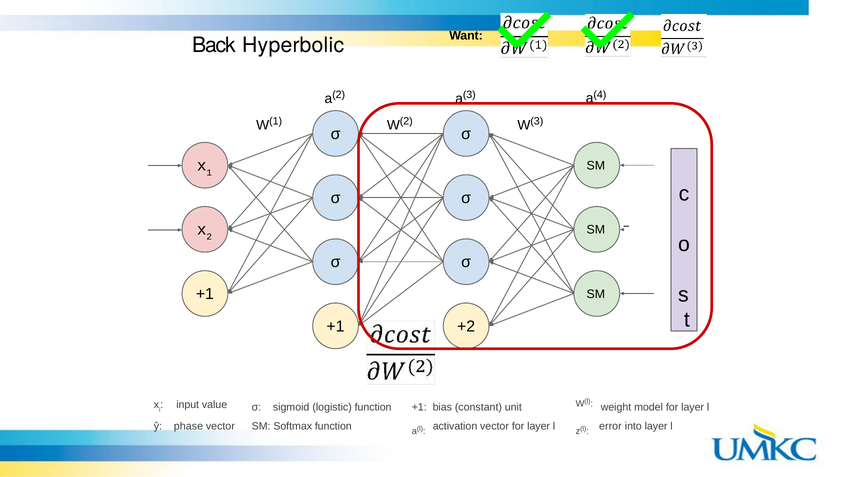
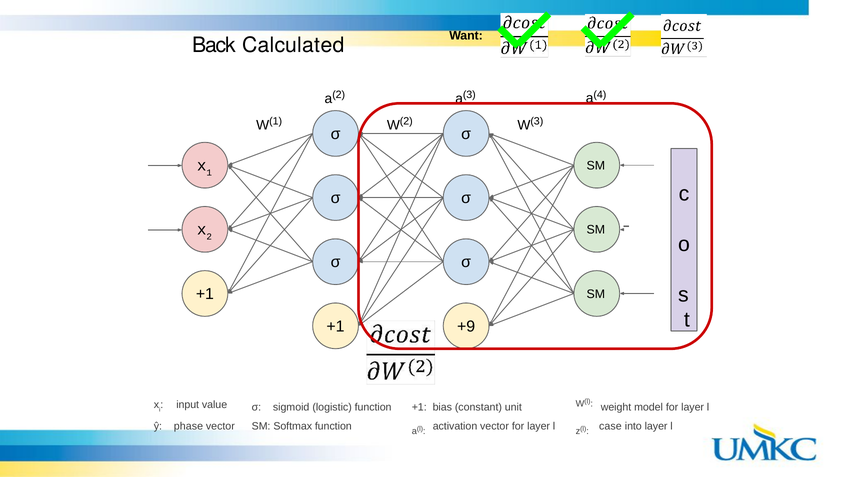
Hyperbolic: Hyperbolic -> Calculated
+2: +2 -> +9
error: error -> case
